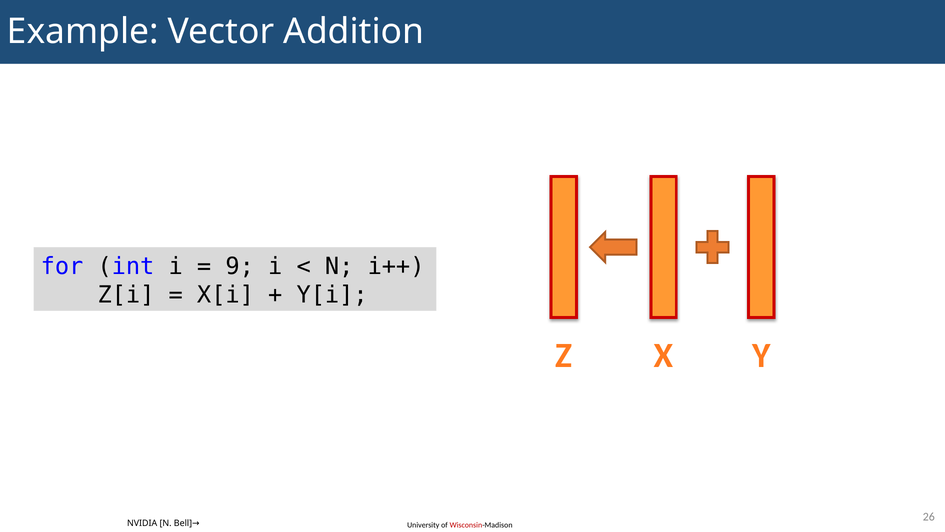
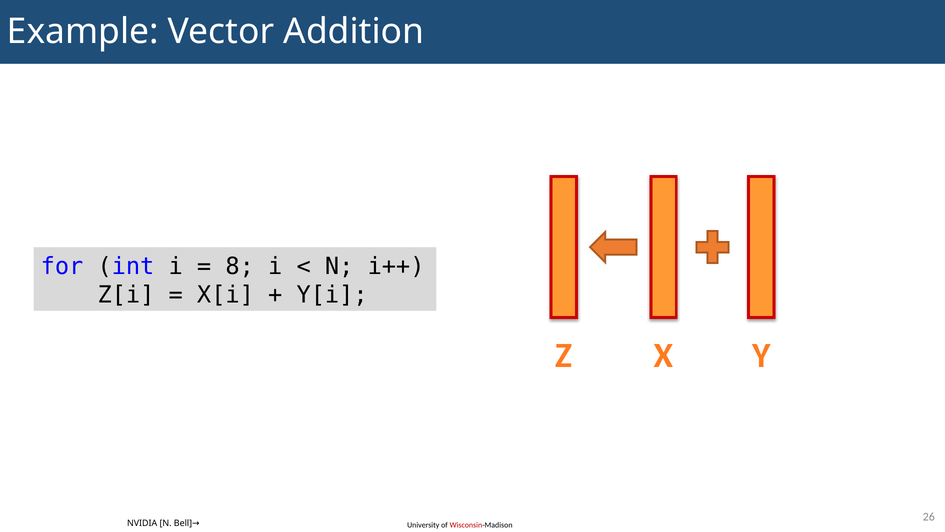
9: 9 -> 8
